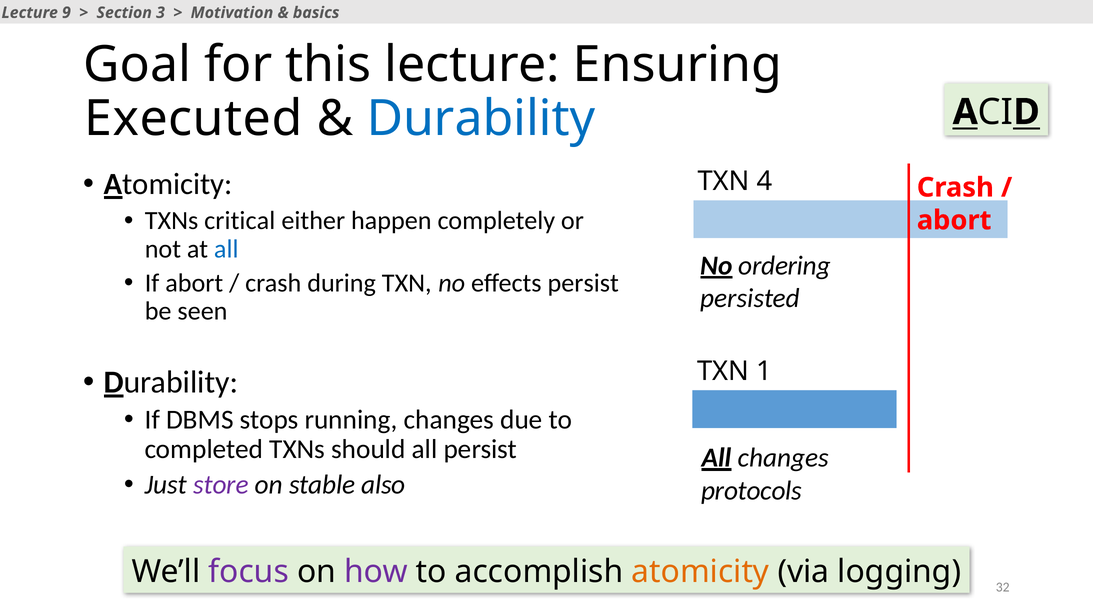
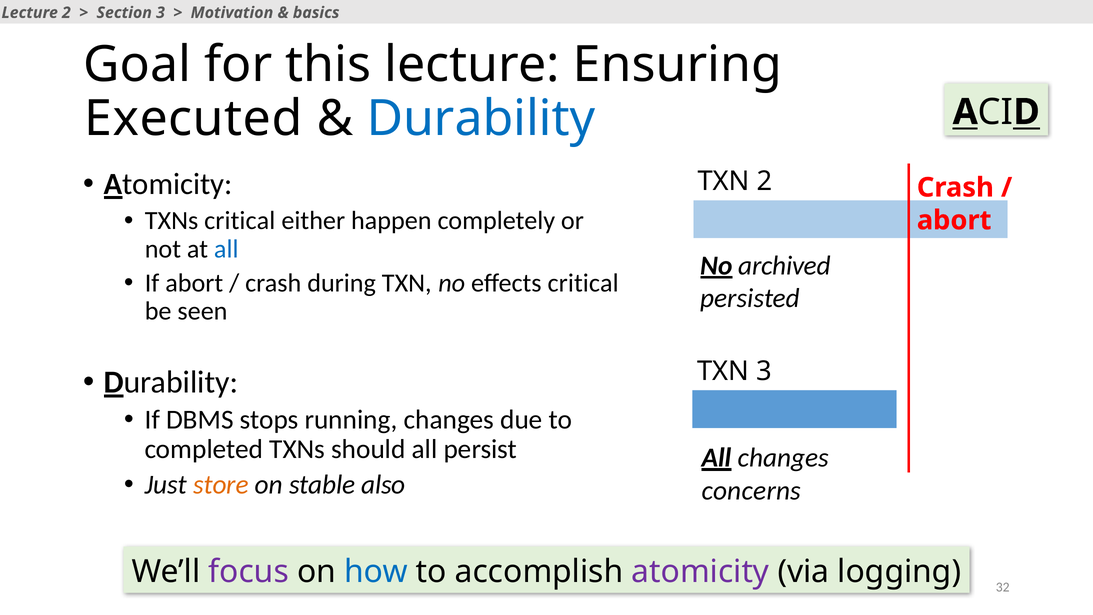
Lecture 9: 9 -> 2
TXN 4: 4 -> 2
ordering: ordering -> archived
effects persist: persist -> critical
TXN 1: 1 -> 3
store colour: purple -> orange
protocols: protocols -> concerns
how colour: purple -> blue
atomicity at (700, 572) colour: orange -> purple
